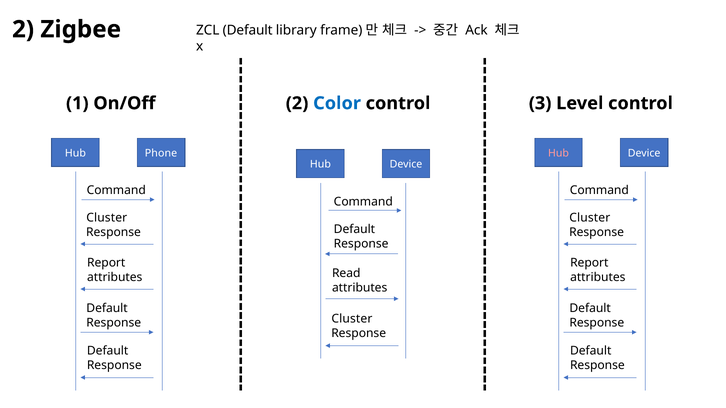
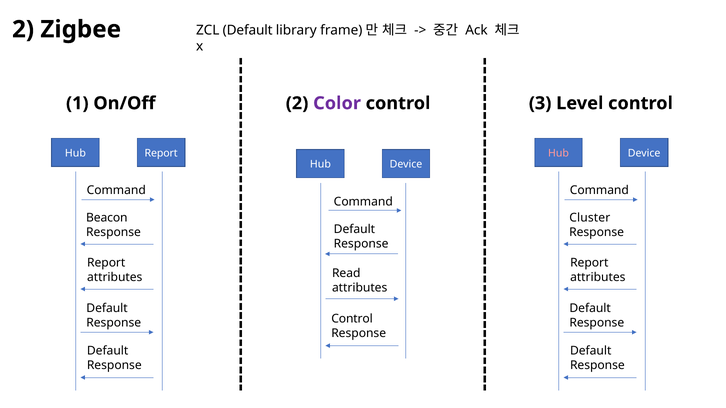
Color colour: blue -> purple
Hub Phone: Phone -> Report
Cluster at (107, 218): Cluster -> Beacon
Cluster at (352, 319): Cluster -> Control
